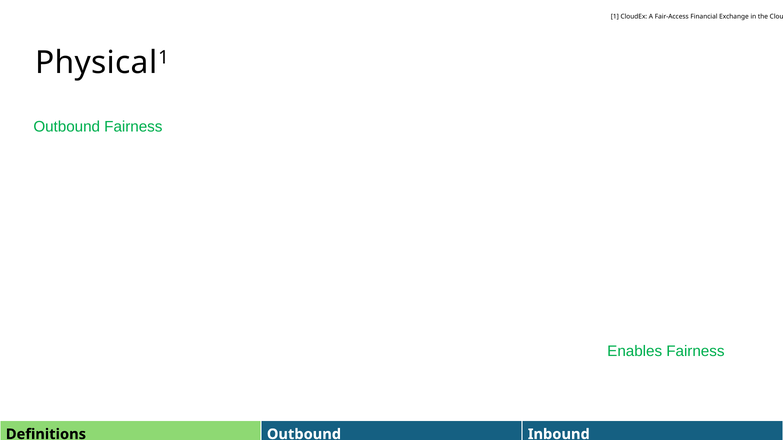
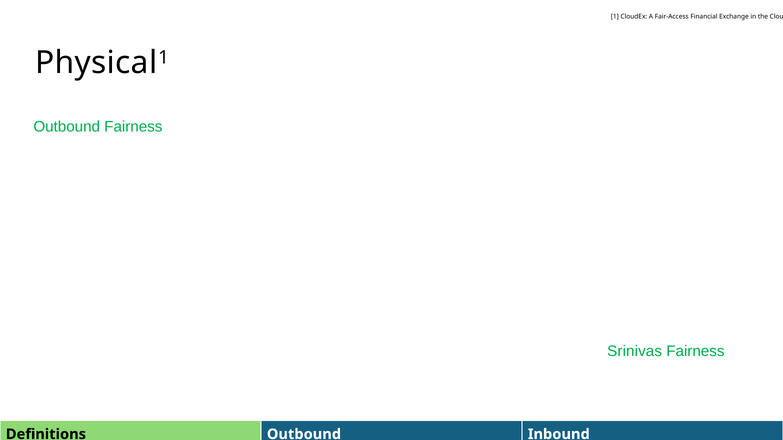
Enables: Enables -> Srinivas
